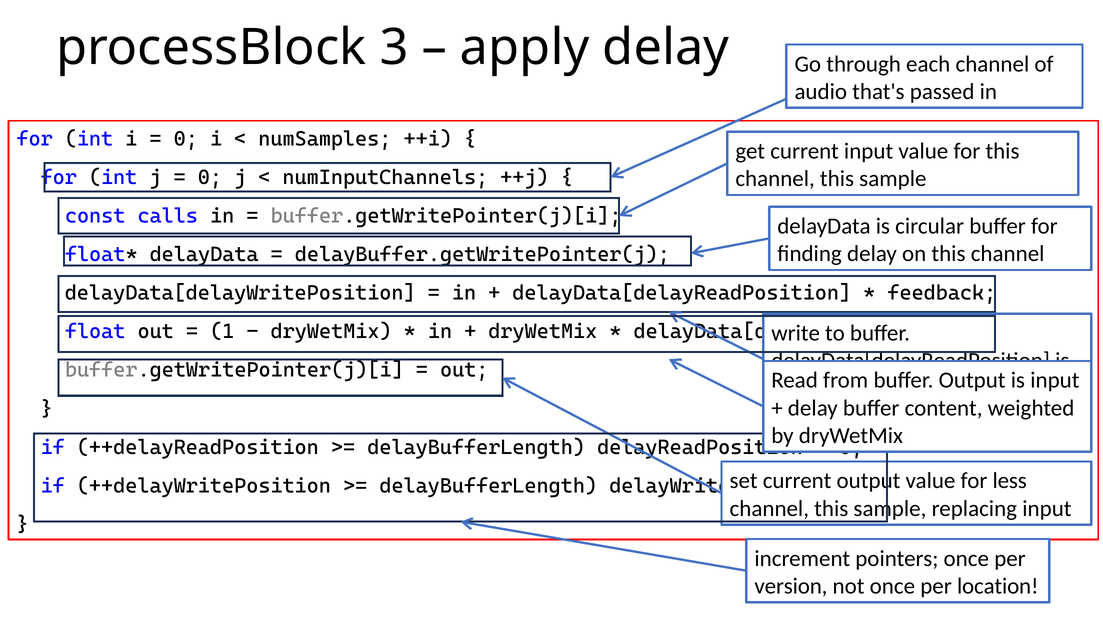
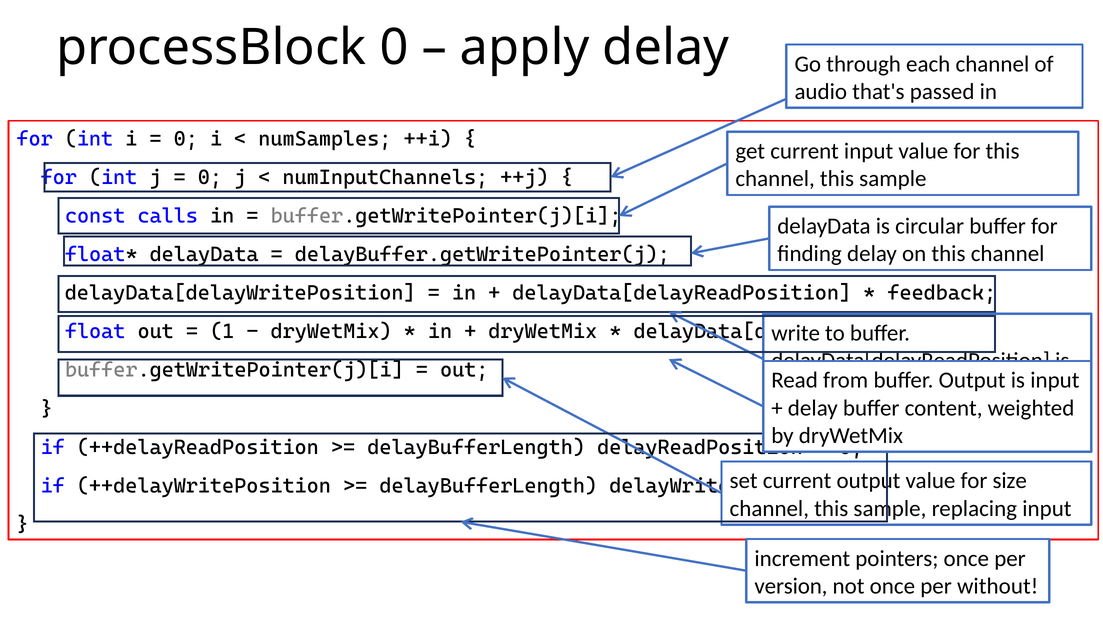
processBlock 3: 3 -> 0
less: less -> size
location: location -> without
